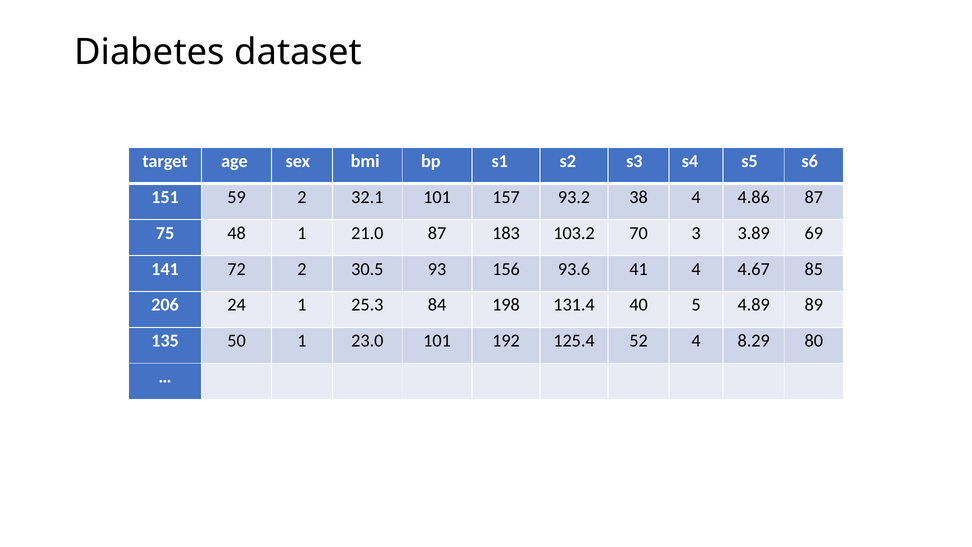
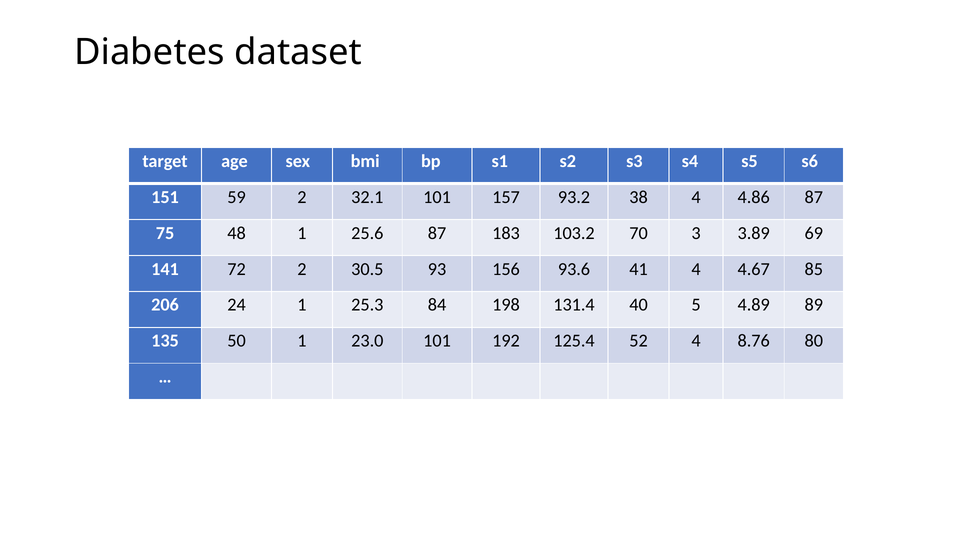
21.0: 21.0 -> 25.6
8.29: 8.29 -> 8.76
